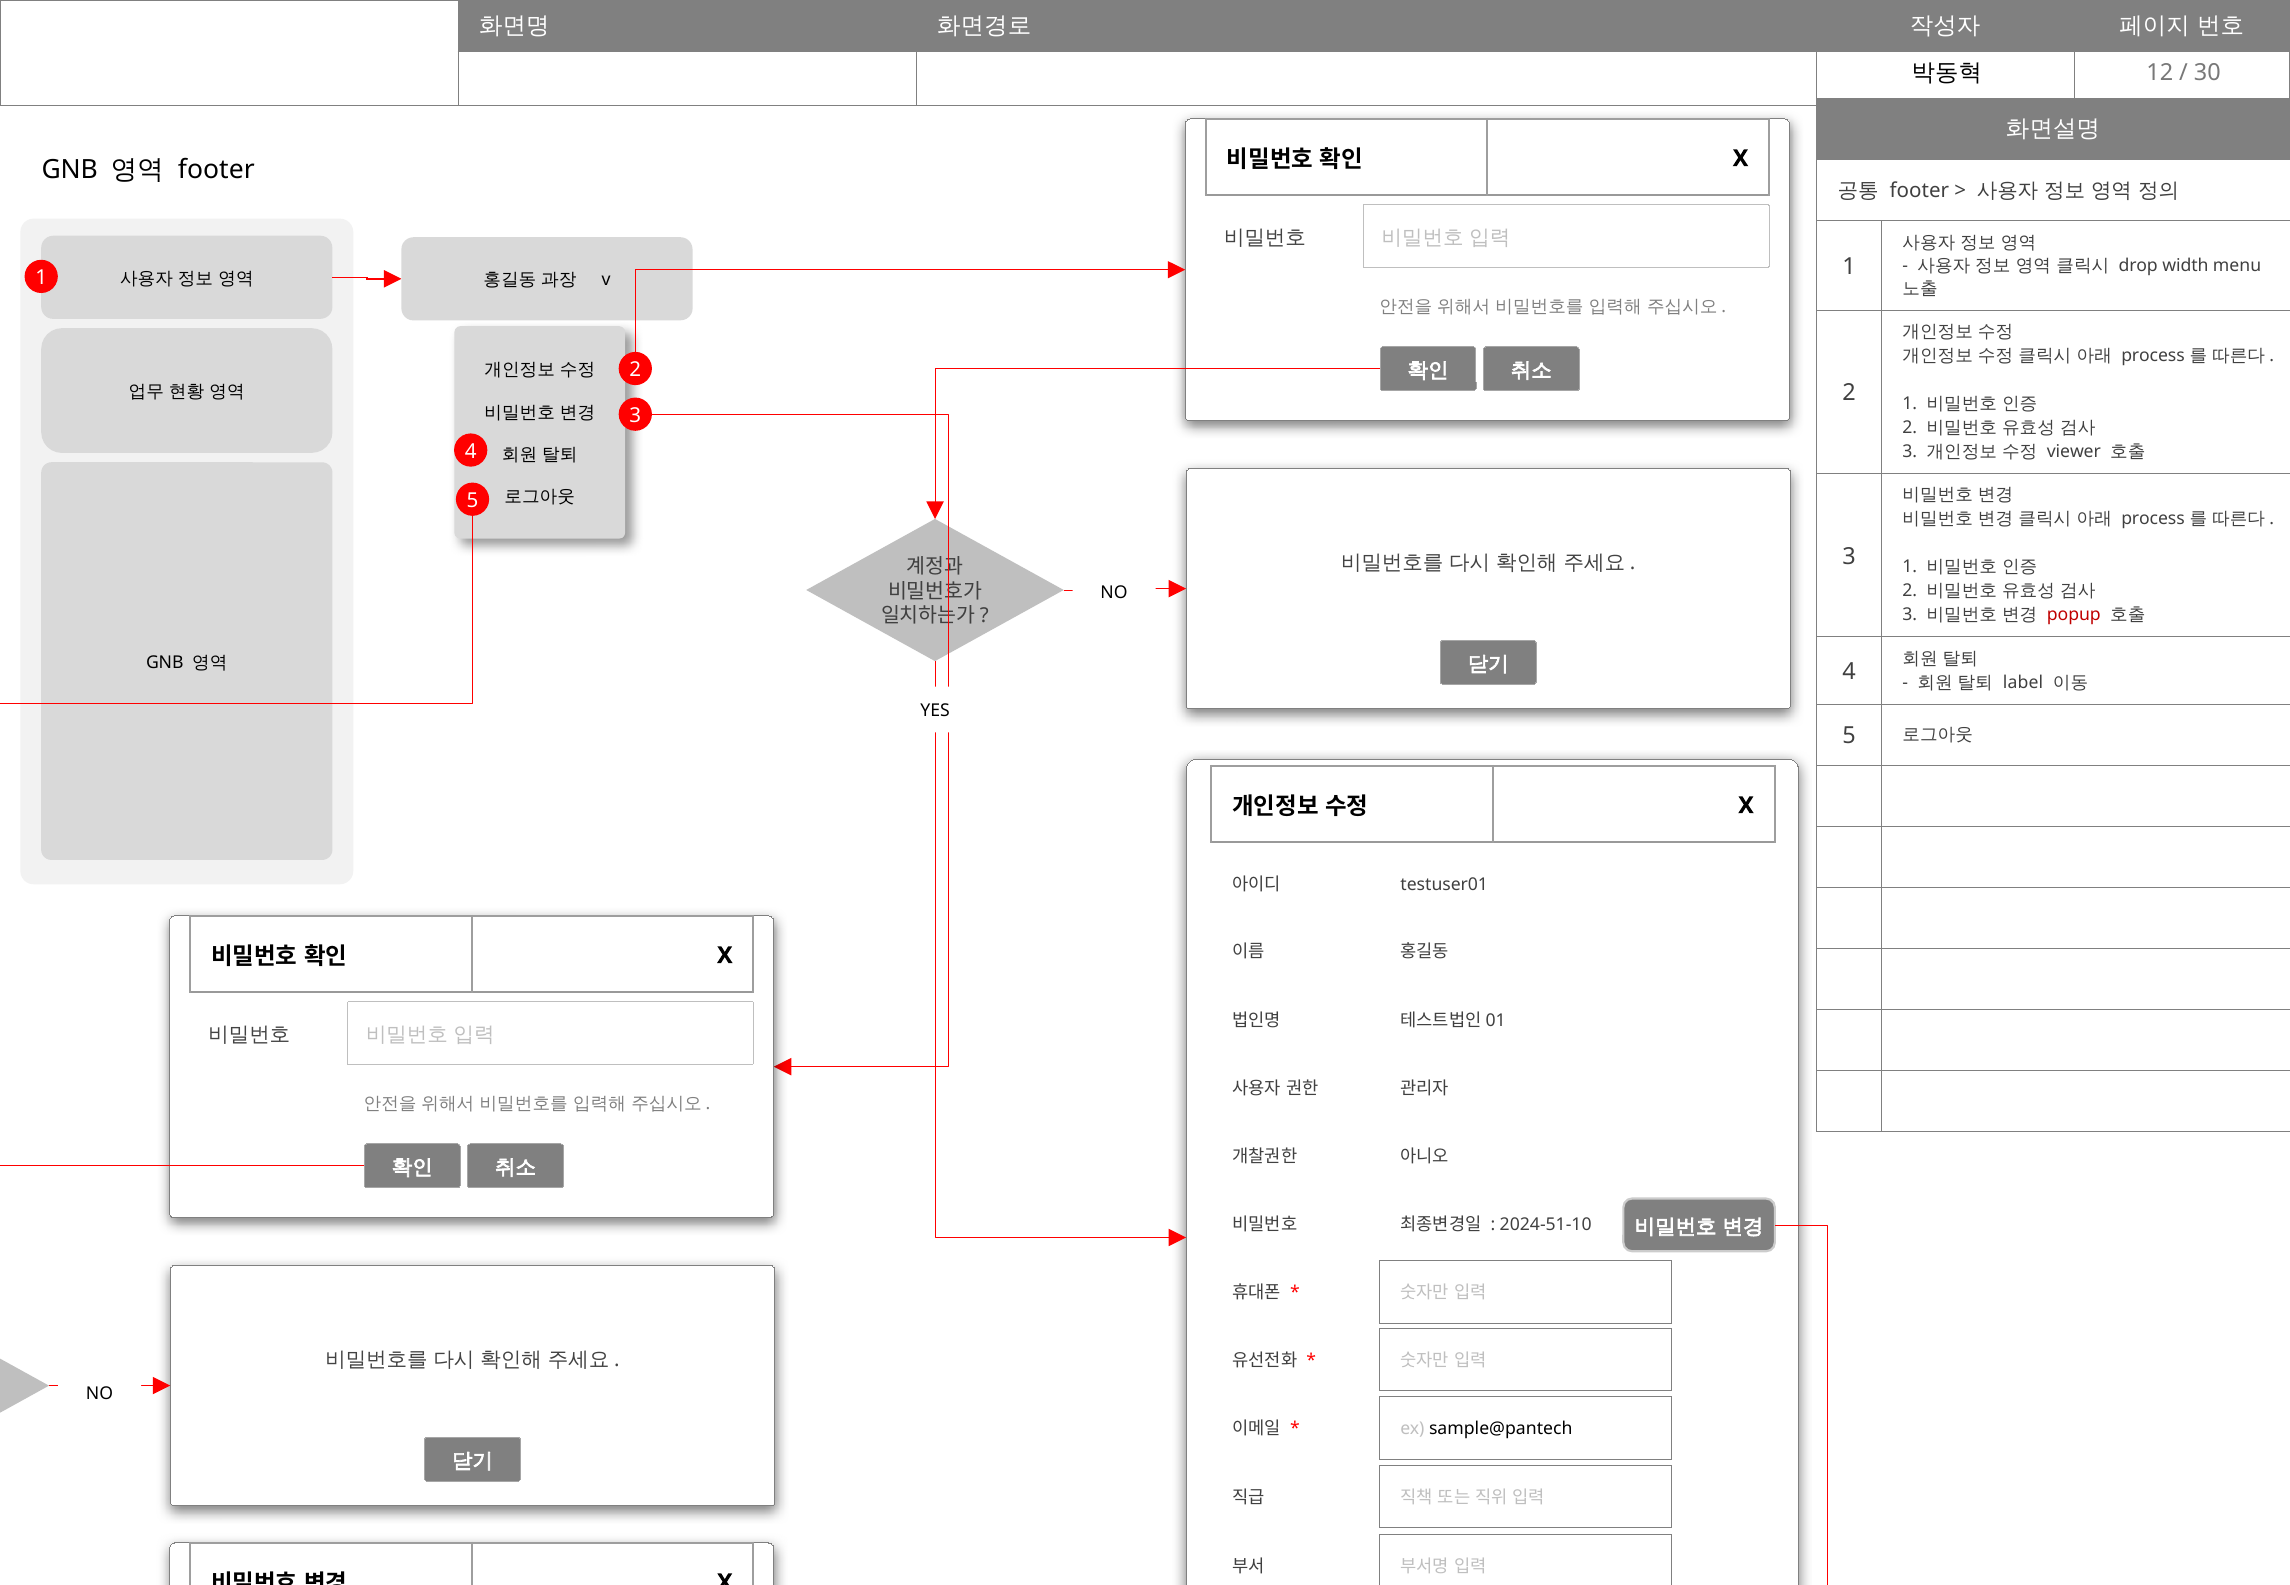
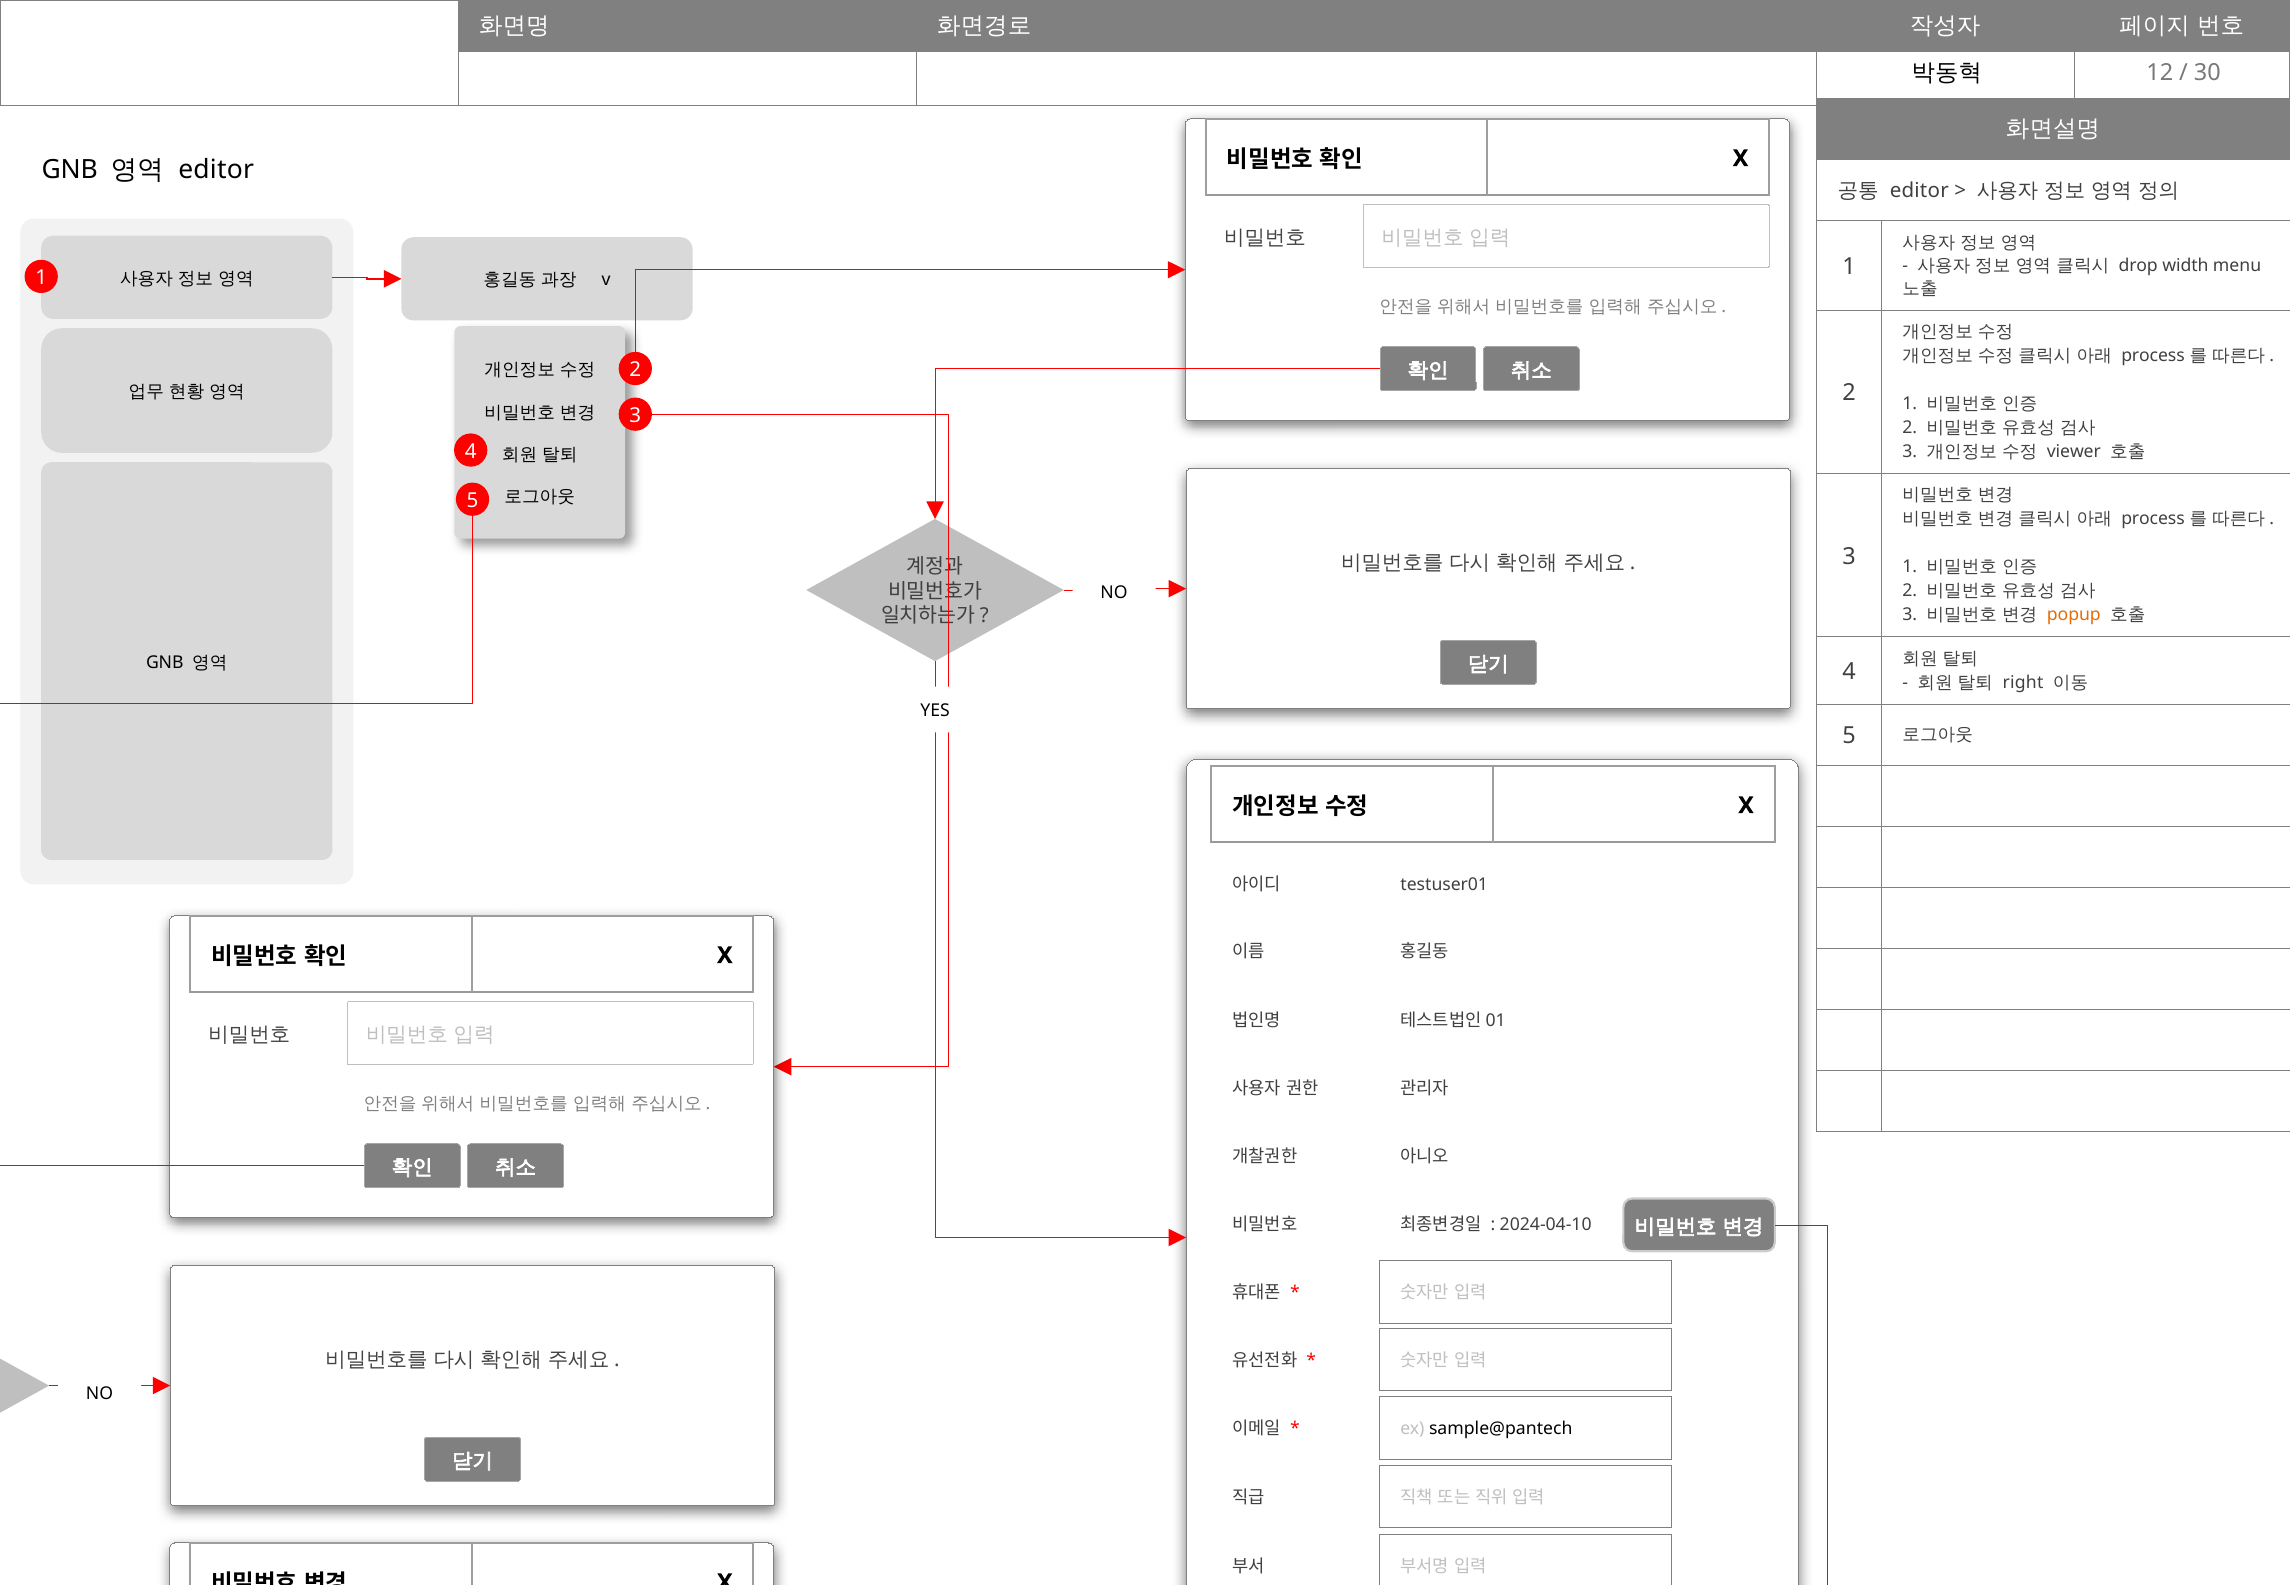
footer at (216, 170): footer -> editor
footer at (1919, 191): footer -> editor
popup colour: red -> orange
label: label -> right
2024-51-10: 2024-51-10 -> 2024-04-10
